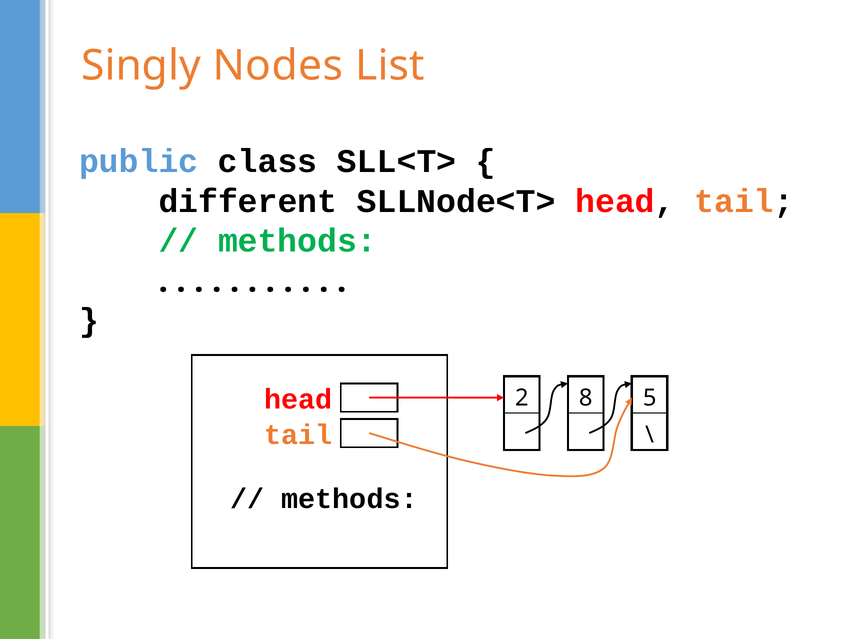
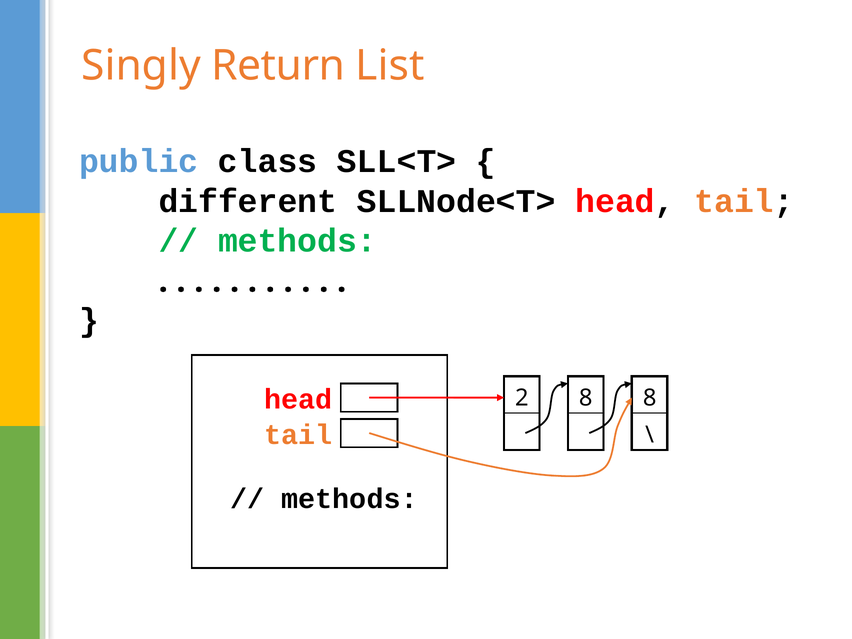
Nodes: Nodes -> Return
8 5: 5 -> 8
